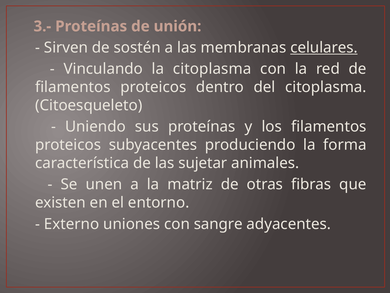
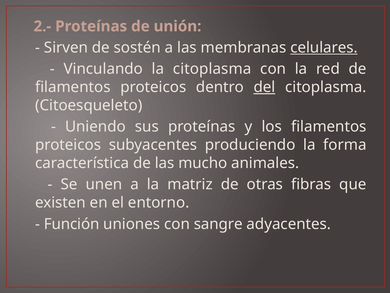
3.-: 3.- -> 2.-
del underline: none -> present
sujetar: sujetar -> mucho
Externo: Externo -> Función
